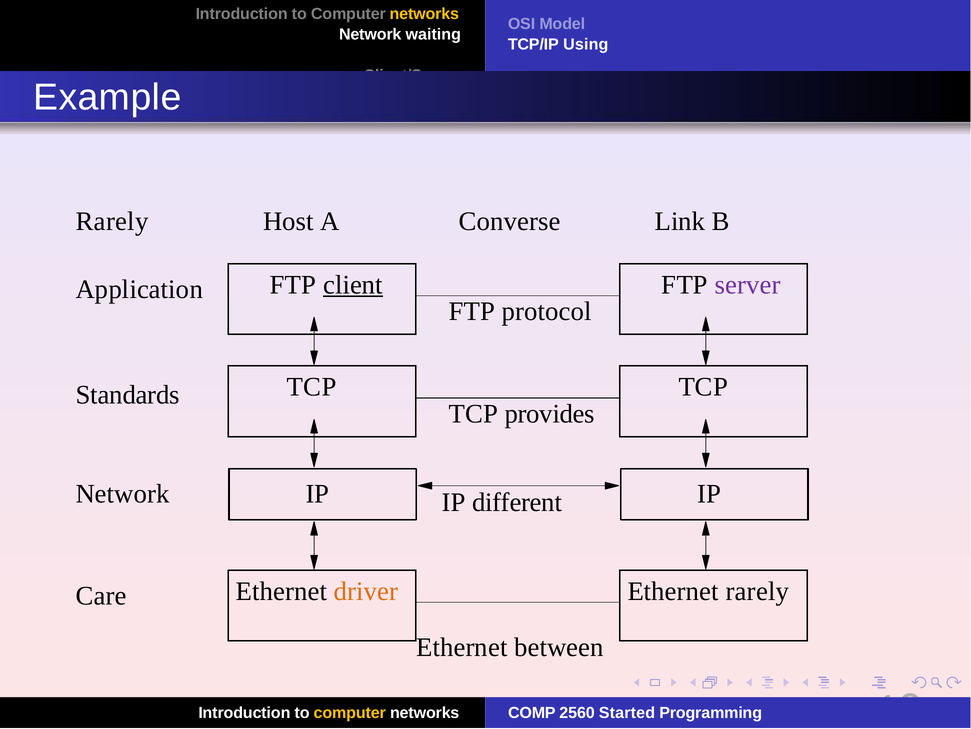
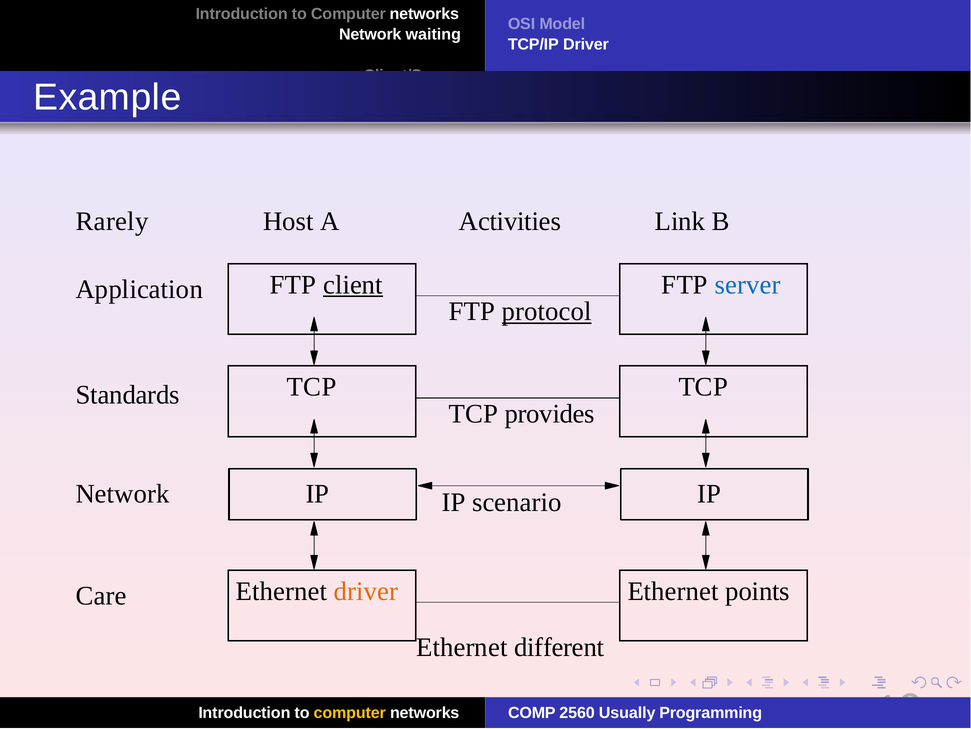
networks at (424, 14) colour: yellow -> white
TCP/IP Using: Using -> Driver
Converse: Converse -> Activities
server colour: purple -> blue
protocol underline: none -> present
different: different -> scenario
Ethernet rarely: rarely -> points
between: between -> different
Started: Started -> Usually
